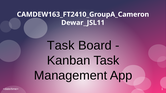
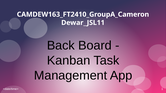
Task at (61, 46): Task -> Back
